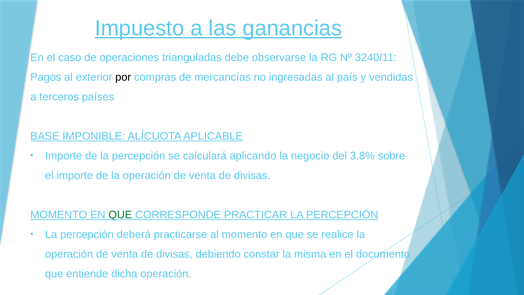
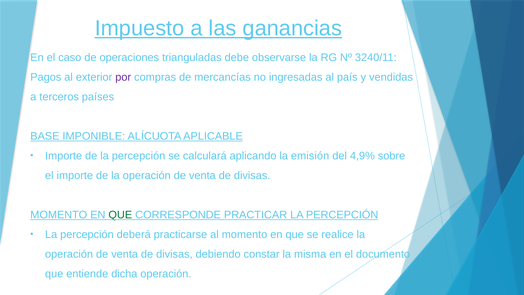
por colour: black -> purple
negocio: negocio -> emisión
3,8%: 3,8% -> 4,9%
